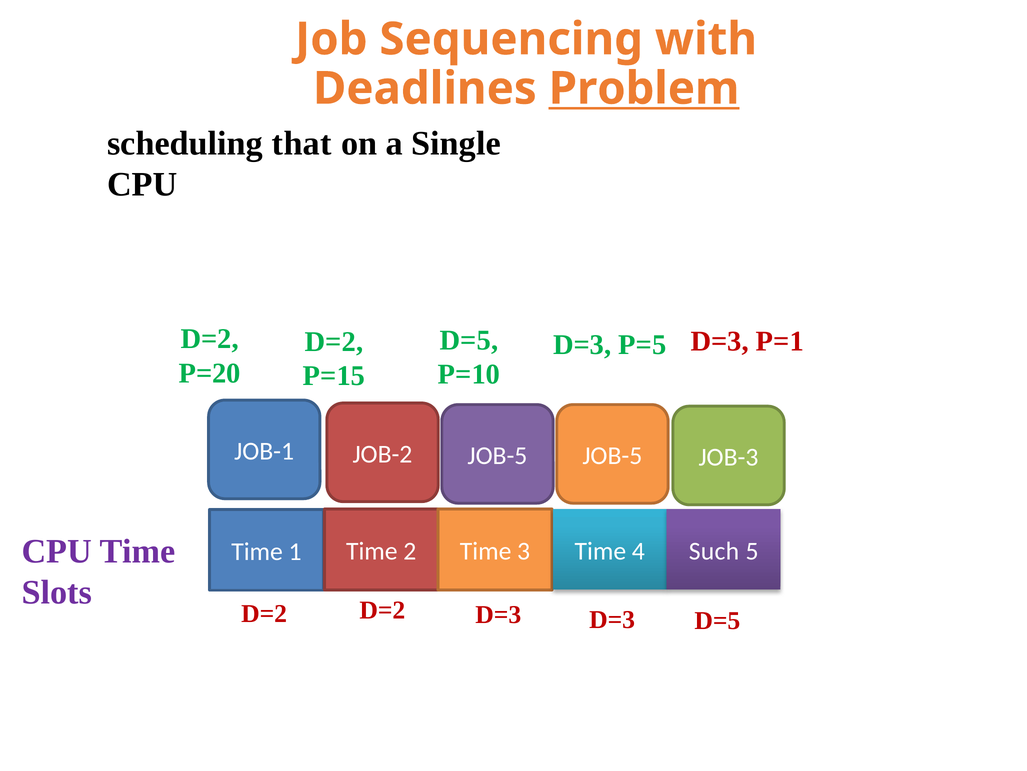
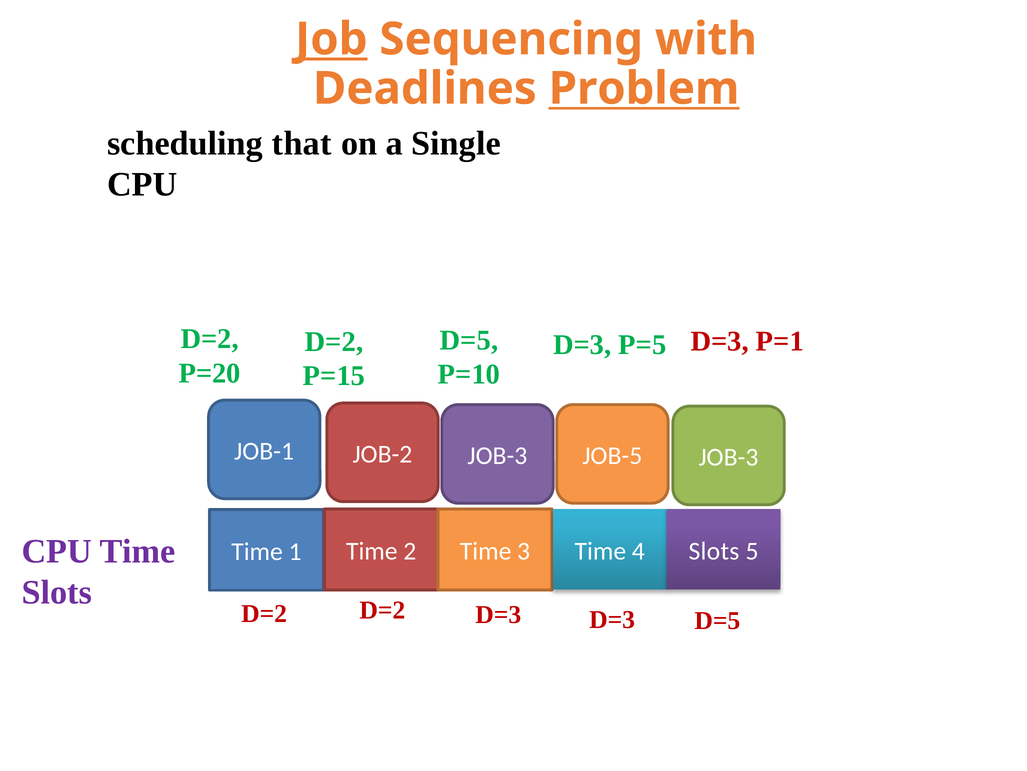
Job underline: none -> present
JOB-5 at (497, 455): JOB-5 -> JOB-3
4 Such: Such -> Slots
